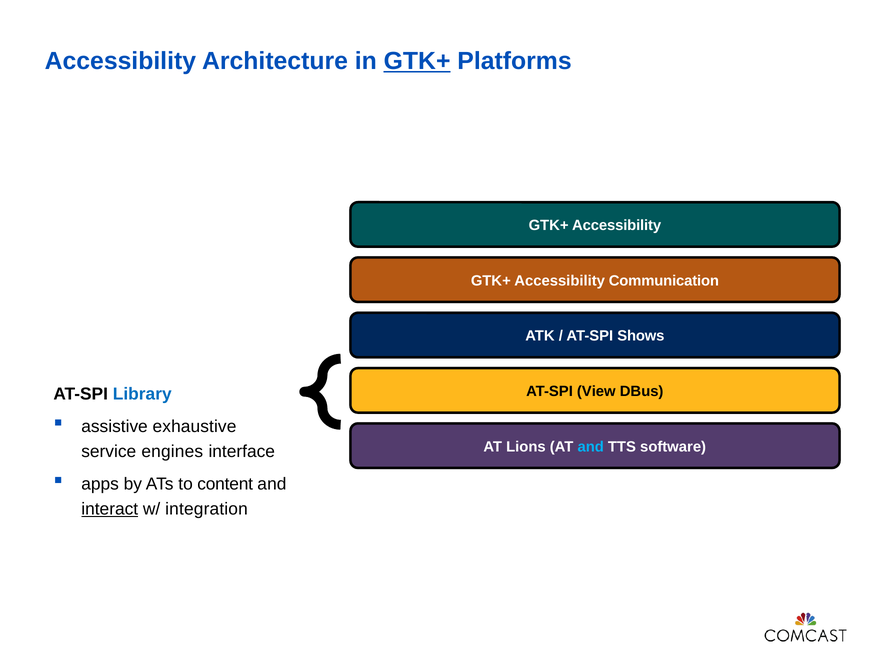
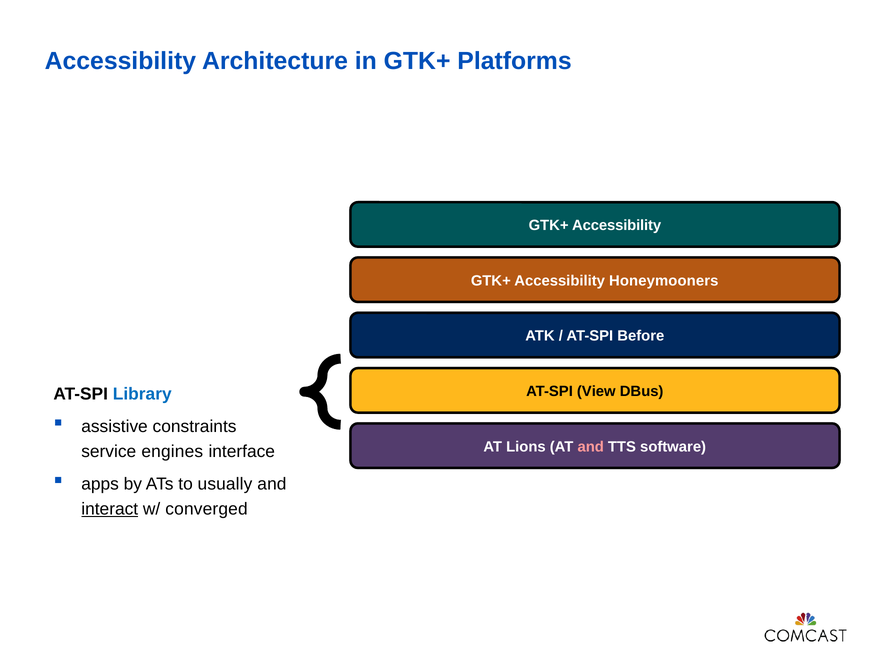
GTK+ at (417, 61) underline: present -> none
Communication: Communication -> Honeymooners
Shows: Shows -> Before
exhaustive: exhaustive -> constraints
and at (591, 447) colour: light blue -> pink
content: content -> usually
integration: integration -> converged
